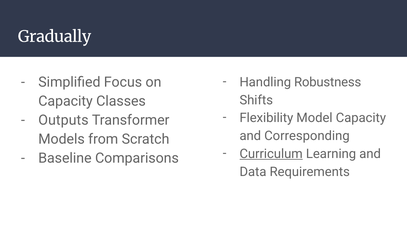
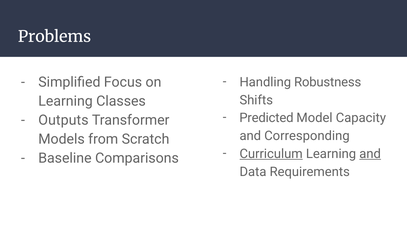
Gradually: Gradually -> Problems
Capacity at (66, 101): Capacity -> Learning
Flexibility: Flexibility -> Predicted
and at (370, 154) underline: none -> present
